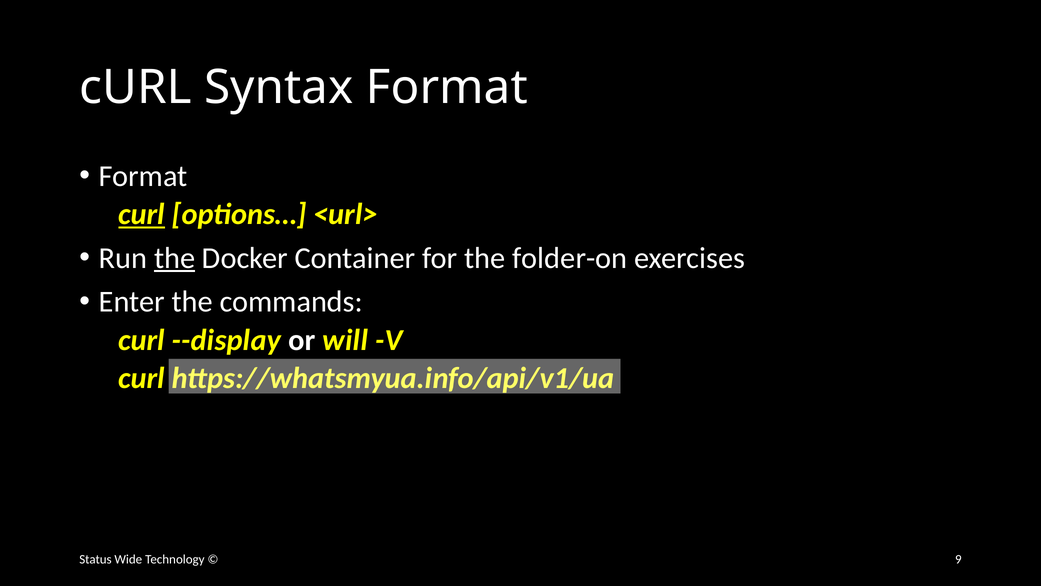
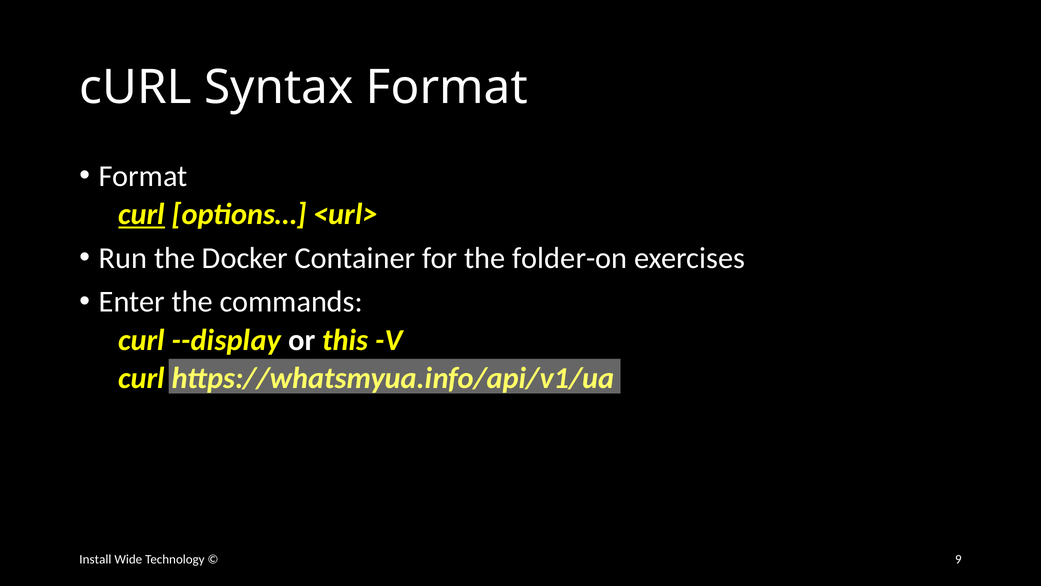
the at (175, 258) underline: present -> none
will: will -> this
Status: Status -> Install
